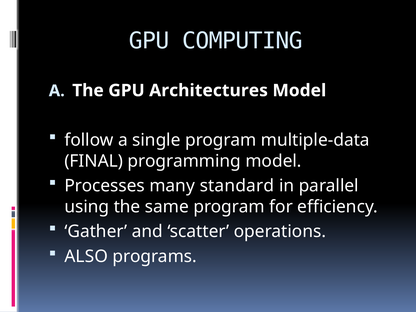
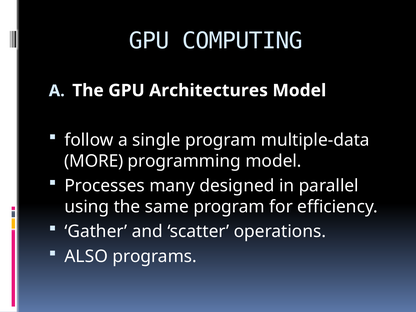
FINAL: FINAL -> MORE
standard: standard -> designed
